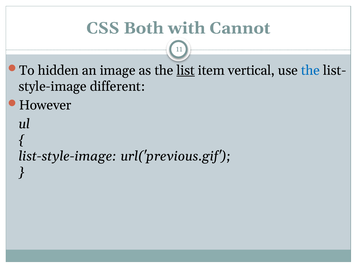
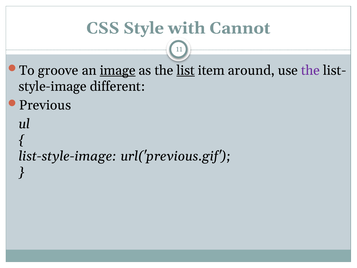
Both: Both -> Style
hidden: hidden -> groove
image underline: none -> present
vertical: vertical -> around
the at (310, 70) colour: blue -> purple
However: However -> Previous
